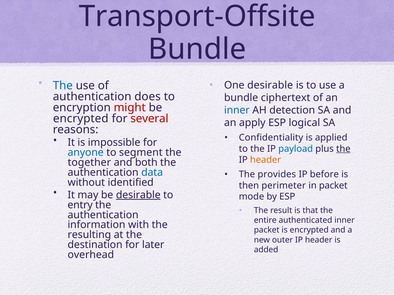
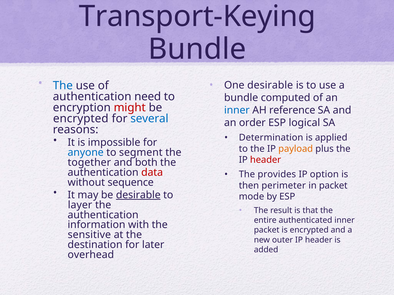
Transport-Offsite: Transport-Offsite -> Transport-Keying
does: does -> need
ciphertext: ciphertext -> computed
detection: detection -> reference
several colour: red -> blue
apply: apply -> order
Confidentiality: Confidentiality -> Determination
payload colour: blue -> orange
the at (343, 149) underline: present -> none
header at (266, 160) colour: orange -> red
data colour: blue -> red
before: before -> option
identified: identified -> sequence
entry: entry -> layer
resulting: resulting -> sensitive
